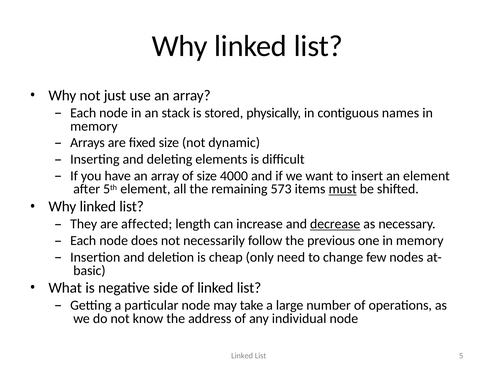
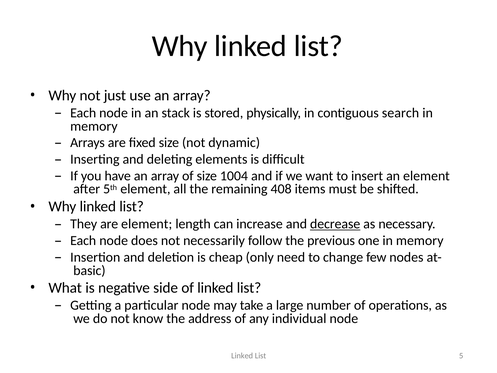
names: names -> search
4000: 4000 -> 1004
573: 573 -> 408
must underline: present -> none
are affected: affected -> element
